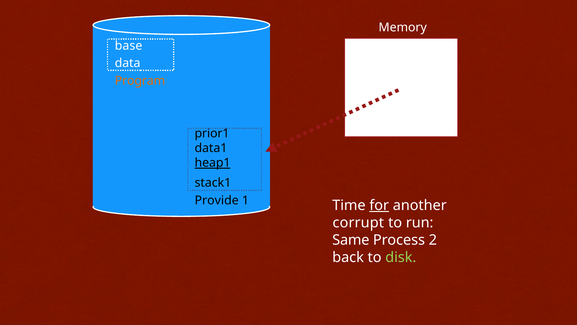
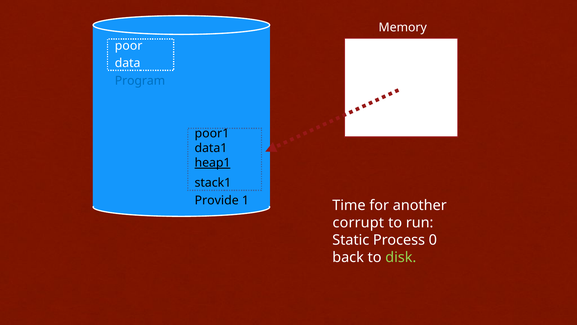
base: base -> poor
Program colour: orange -> blue
prior1: prior1 -> poor1
for underline: present -> none
Same: Same -> Static
2: 2 -> 0
